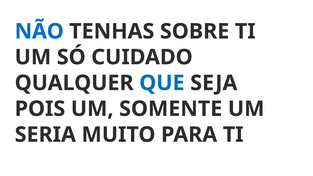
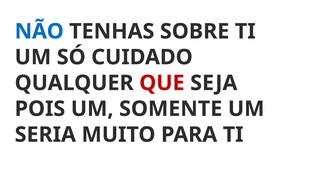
QUE colour: blue -> red
